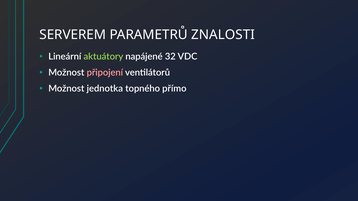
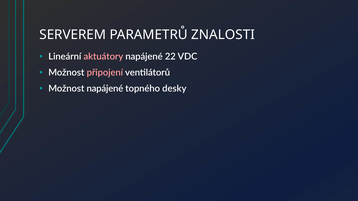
aktuátory colour: light green -> pink
32: 32 -> 22
Možnost jednotka: jednotka -> napájené
přímo: přímo -> desky
